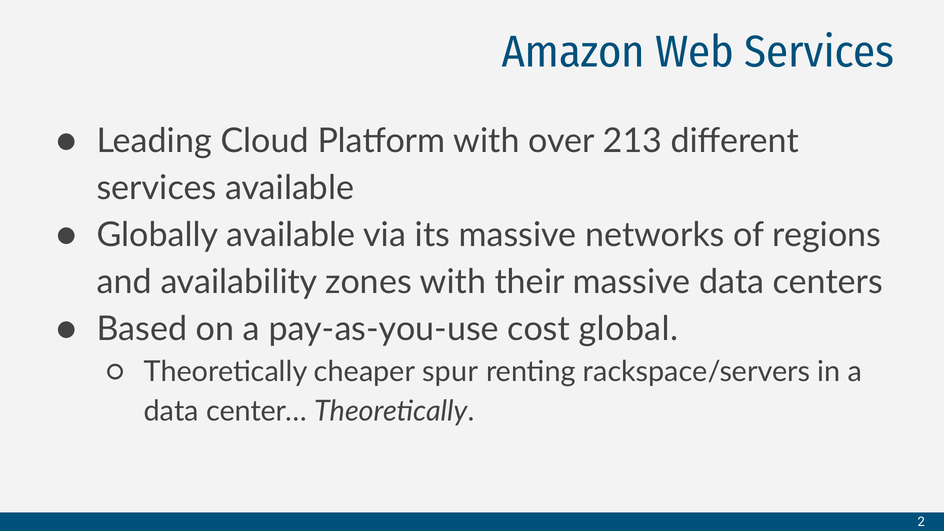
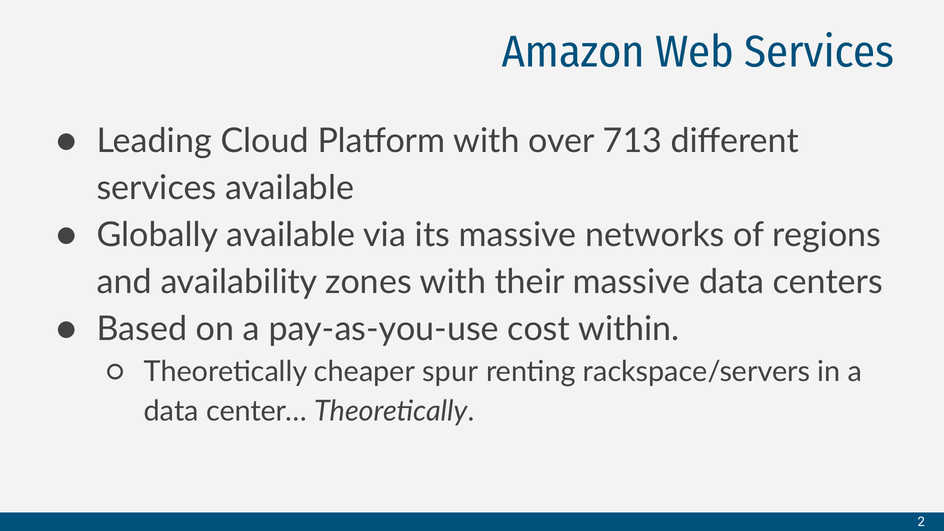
213: 213 -> 713
global: global -> within
